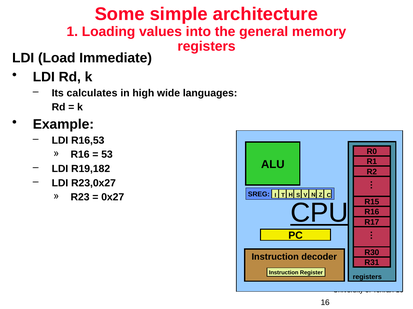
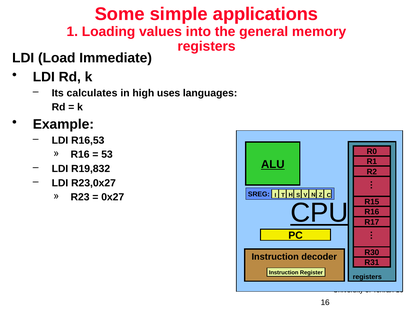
architecture: architecture -> applications
wide: wide -> uses
ALU underline: none -> present
R19,182: R19,182 -> R19,832
